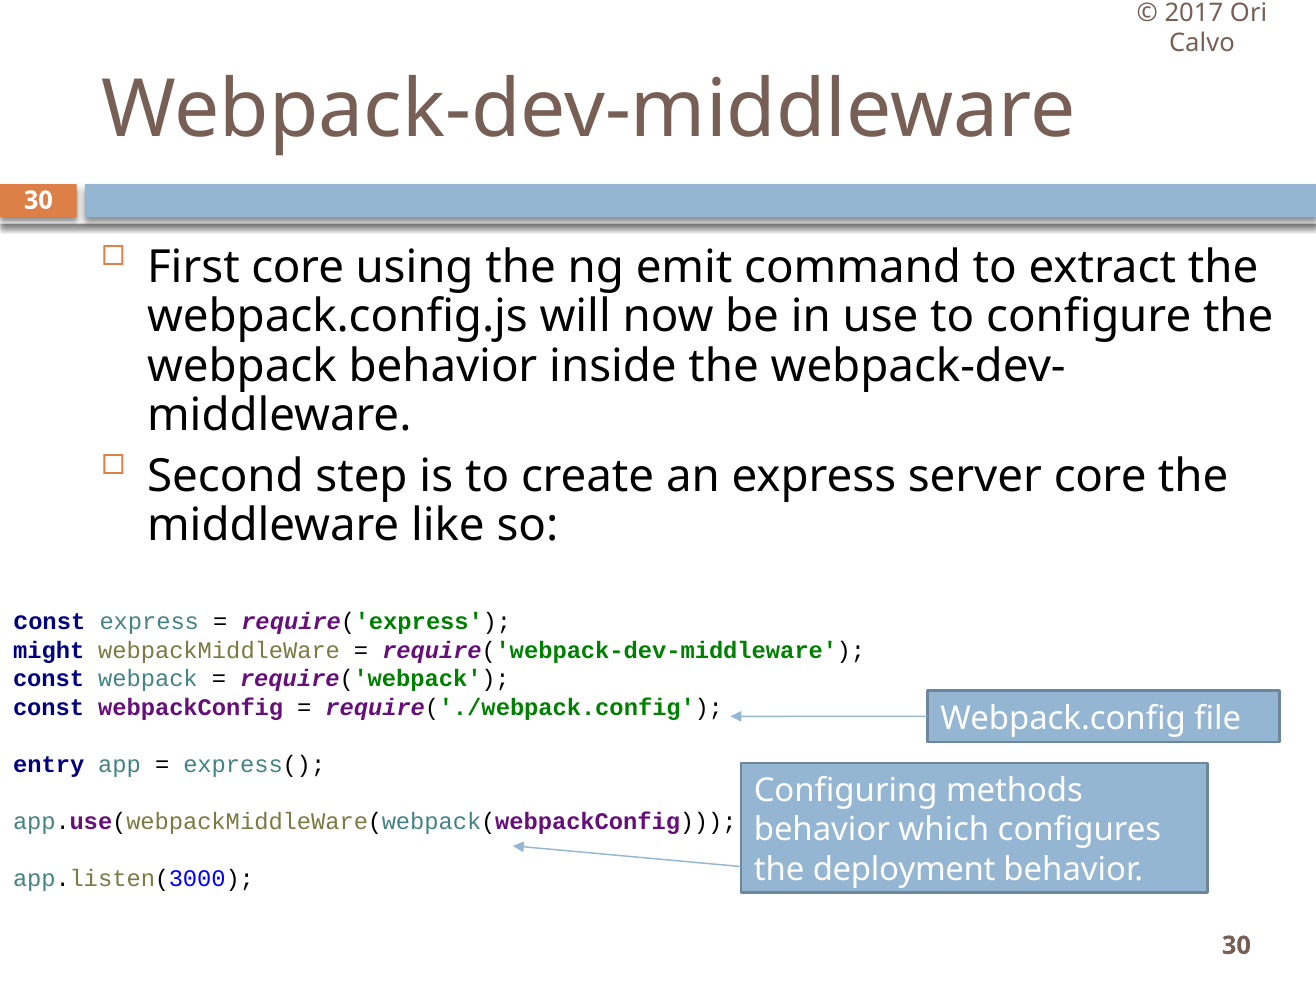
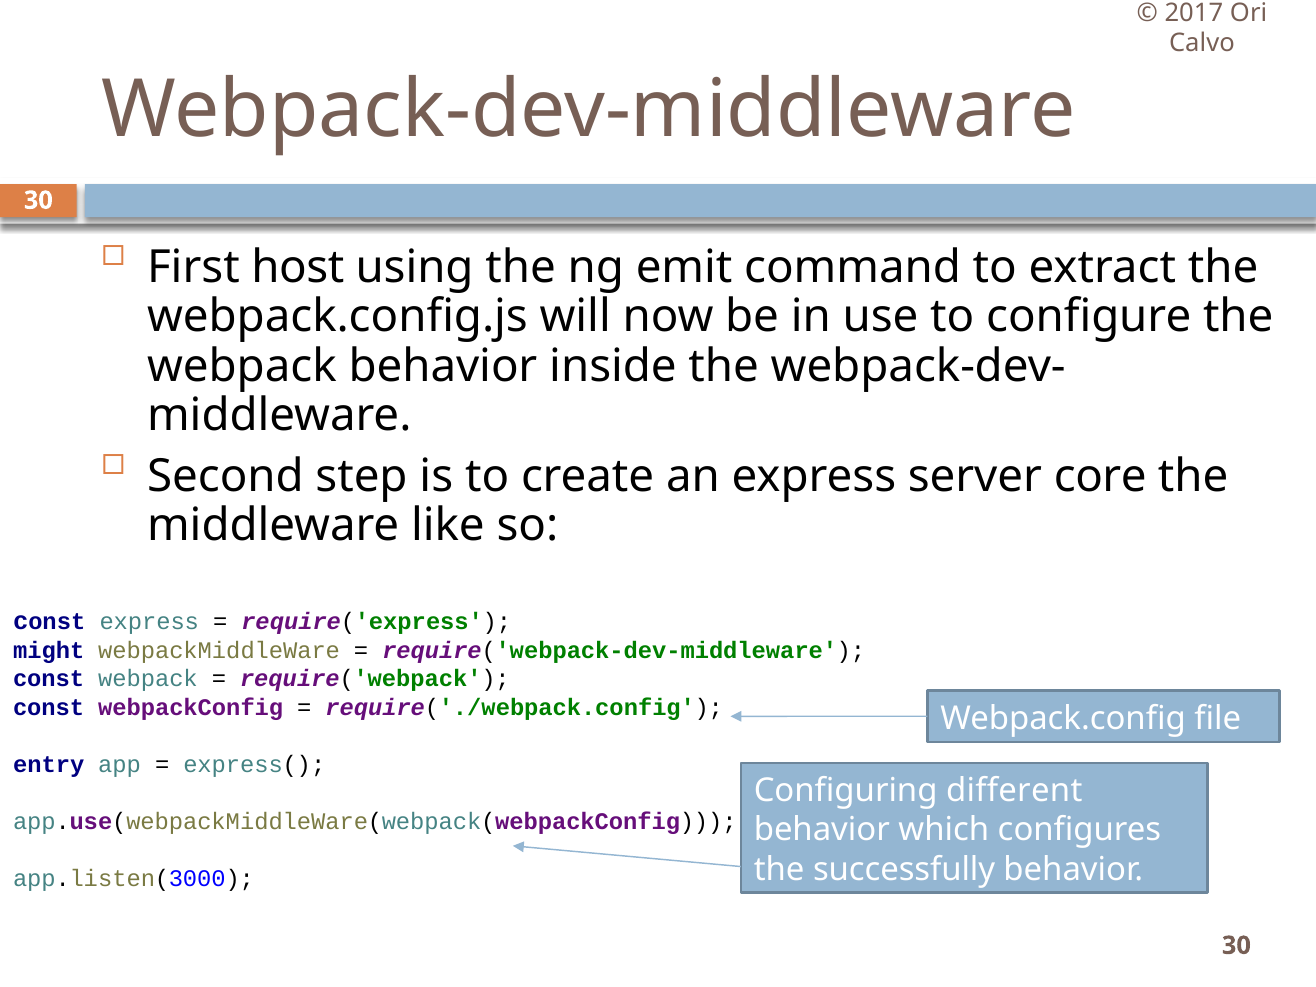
First core: core -> host
methods: methods -> different
deployment: deployment -> successfully
